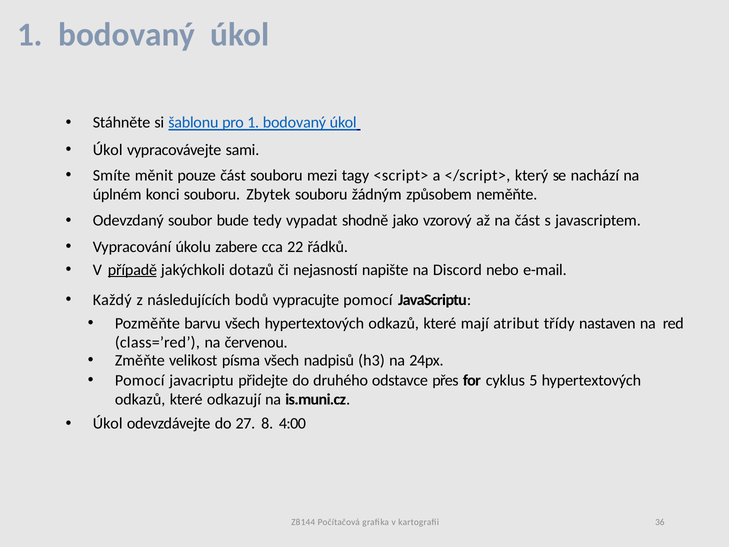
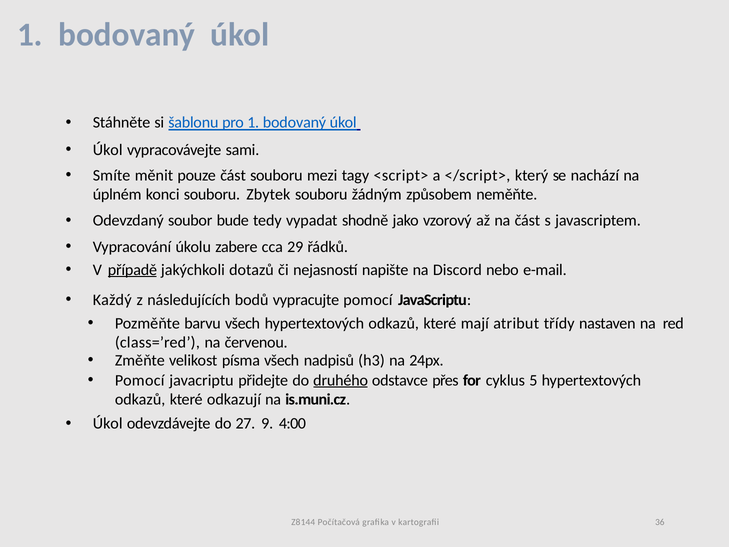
22: 22 -> 29
druhého underline: none -> present
8: 8 -> 9
